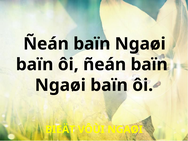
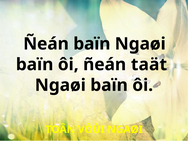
ôi ñeán baïn: baïn -> taät
BIEÄT: BIEÄT -> TOÂN
